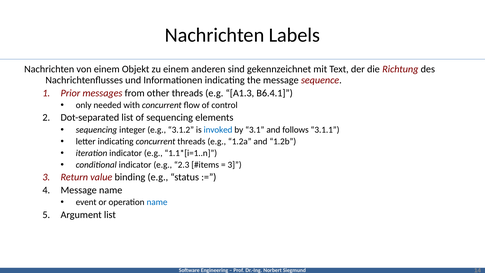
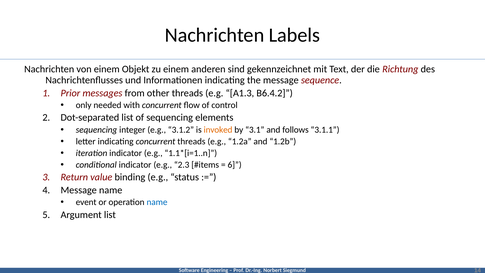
B6.4.1: B6.4.1 -> B6.4.2
invoked colour: blue -> orange
3 at (235, 165): 3 -> 6
